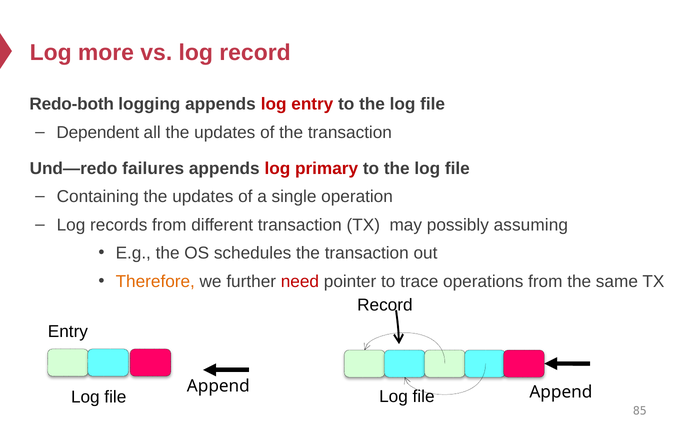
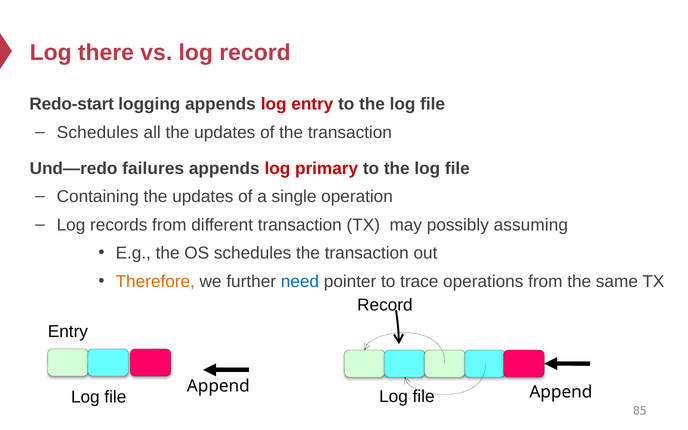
more: more -> there
Redo-both: Redo-both -> Redo-start
Dependent at (98, 132): Dependent -> Schedules
need colour: red -> blue
